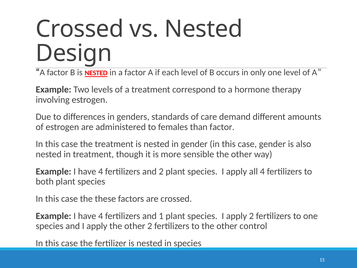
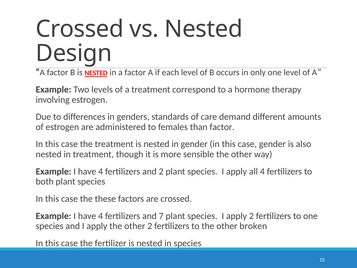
1: 1 -> 7
control: control -> broken
